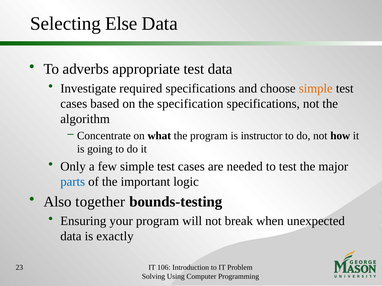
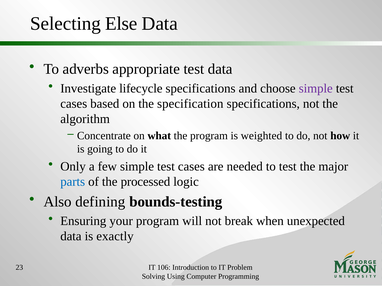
required: required -> lifecycle
simple at (316, 89) colour: orange -> purple
instructor: instructor -> weighted
important: important -> processed
together: together -> defining
